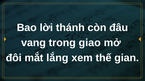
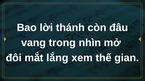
giao: giao -> nhìn
